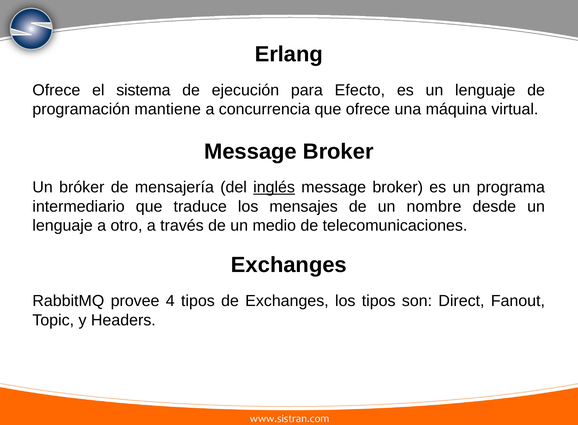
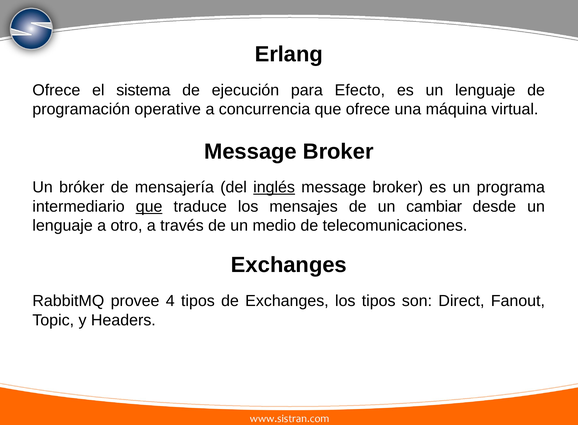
mantiene: mantiene -> operative
que at (149, 207) underline: none -> present
nombre: nombre -> cambiar
